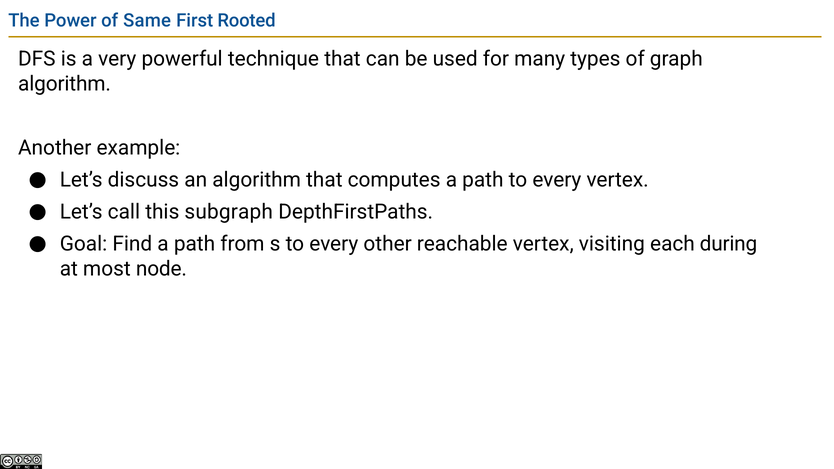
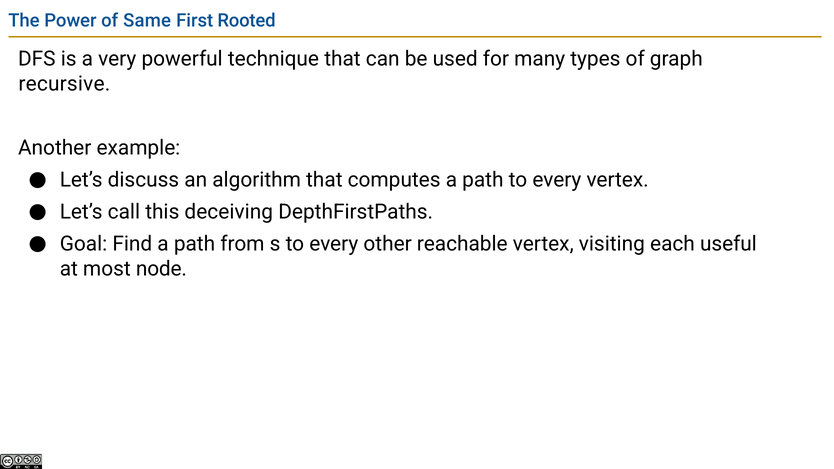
algorithm at (65, 84): algorithm -> recursive
subgraph: subgraph -> deceiving
during: during -> useful
